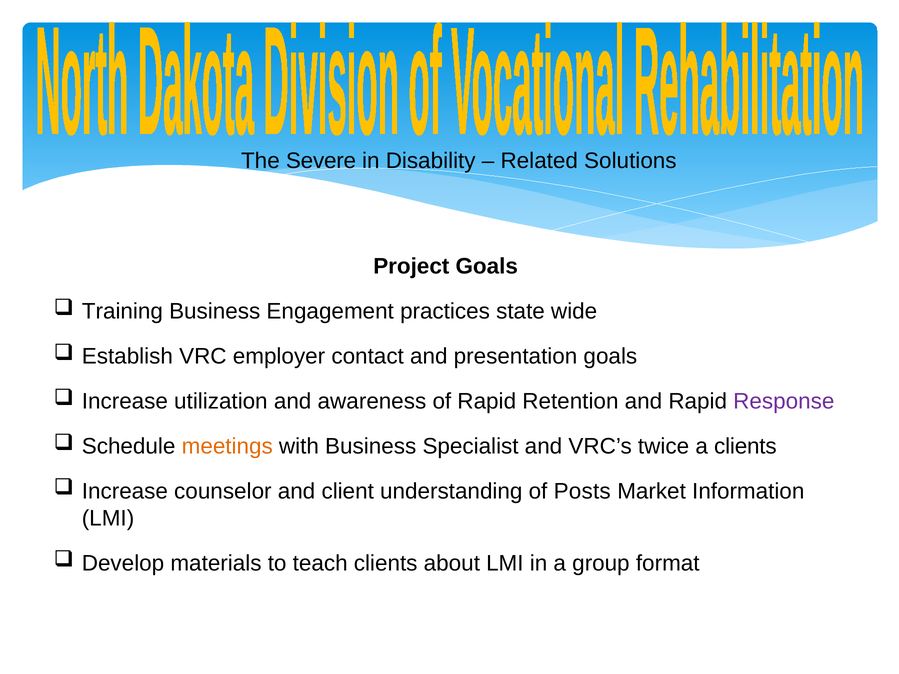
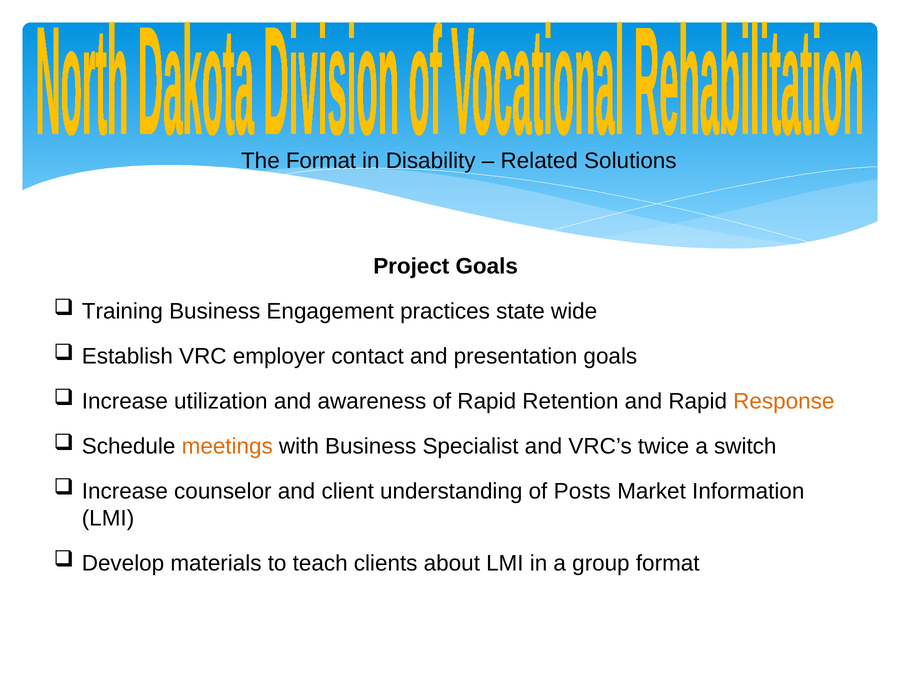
The Severe: Severe -> Format
Response colour: purple -> orange
a clients: clients -> switch
